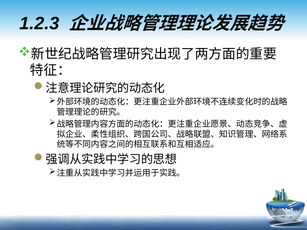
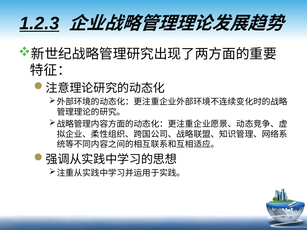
1.2.3 underline: none -> present
